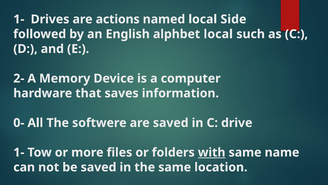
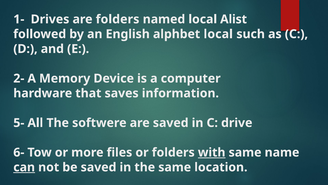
are actions: actions -> folders
Side: Side -> Alist
0-: 0- -> 5-
1- at (19, 152): 1- -> 6-
can underline: none -> present
